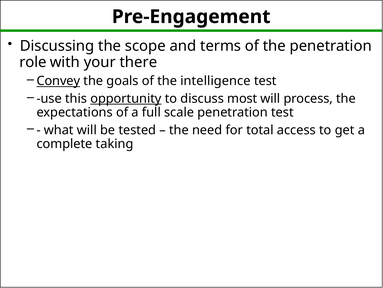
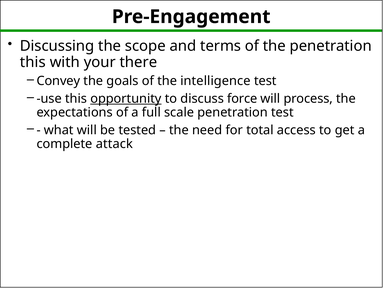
role at (33, 62): role -> this
Convey underline: present -> none
most: most -> force
taking: taking -> attack
